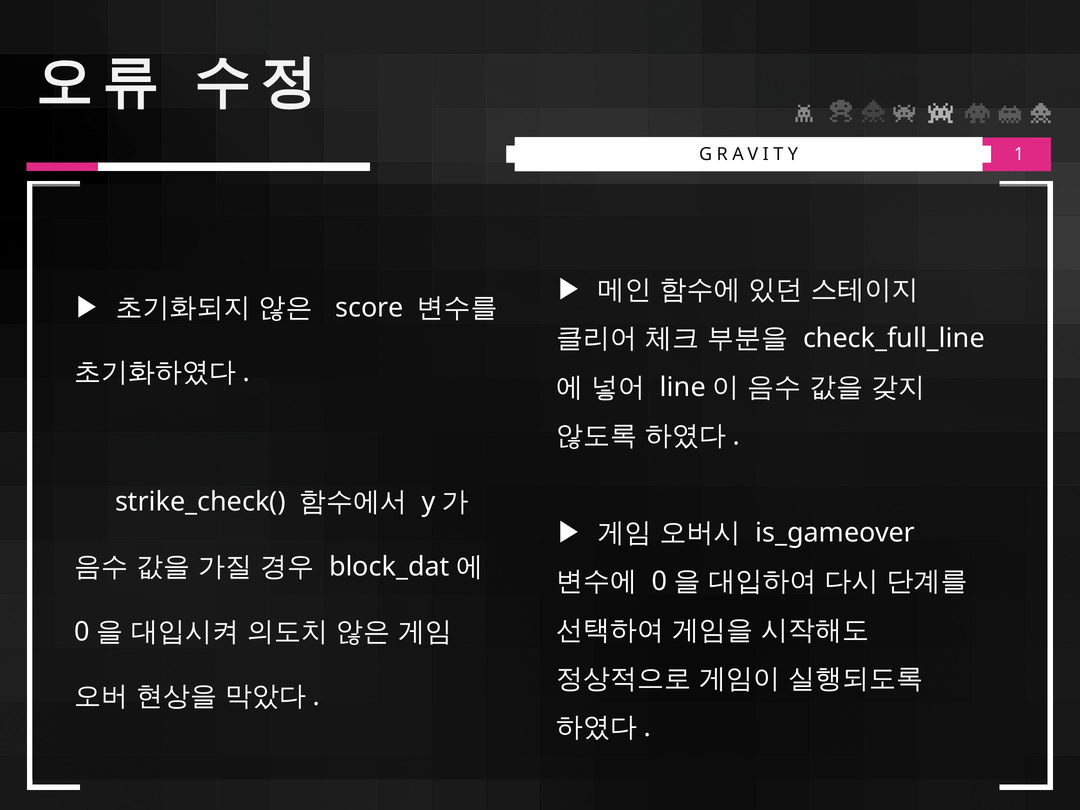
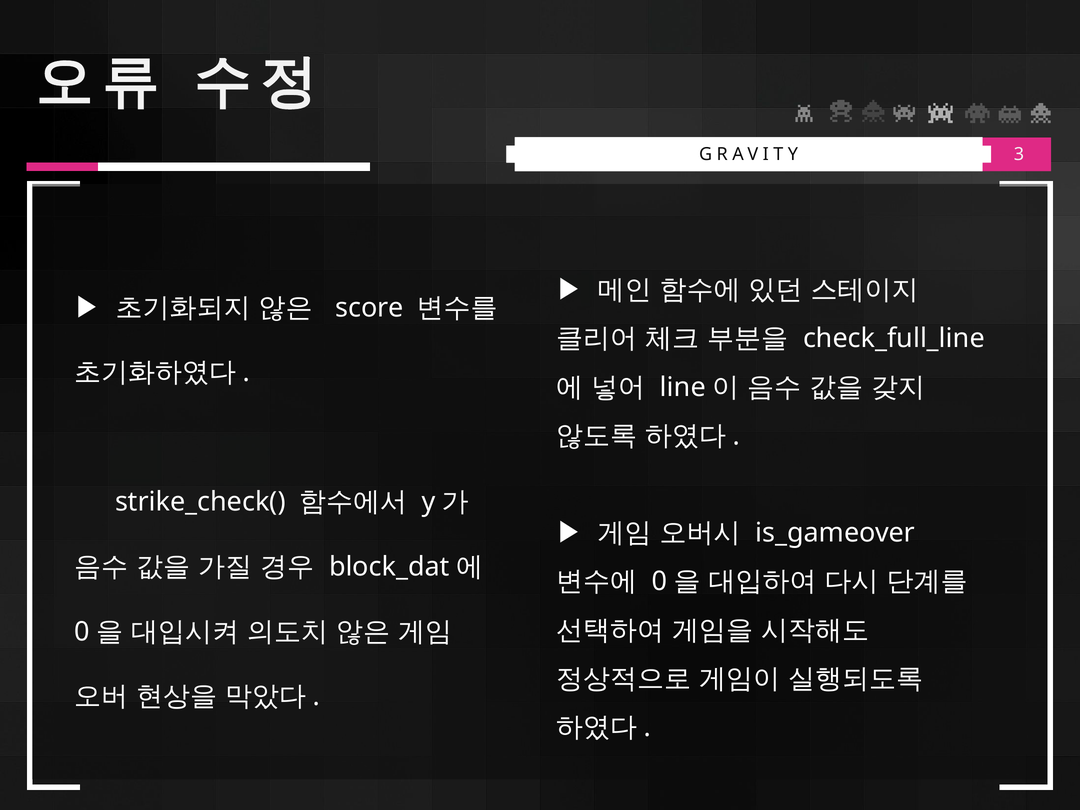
1: 1 -> 3
